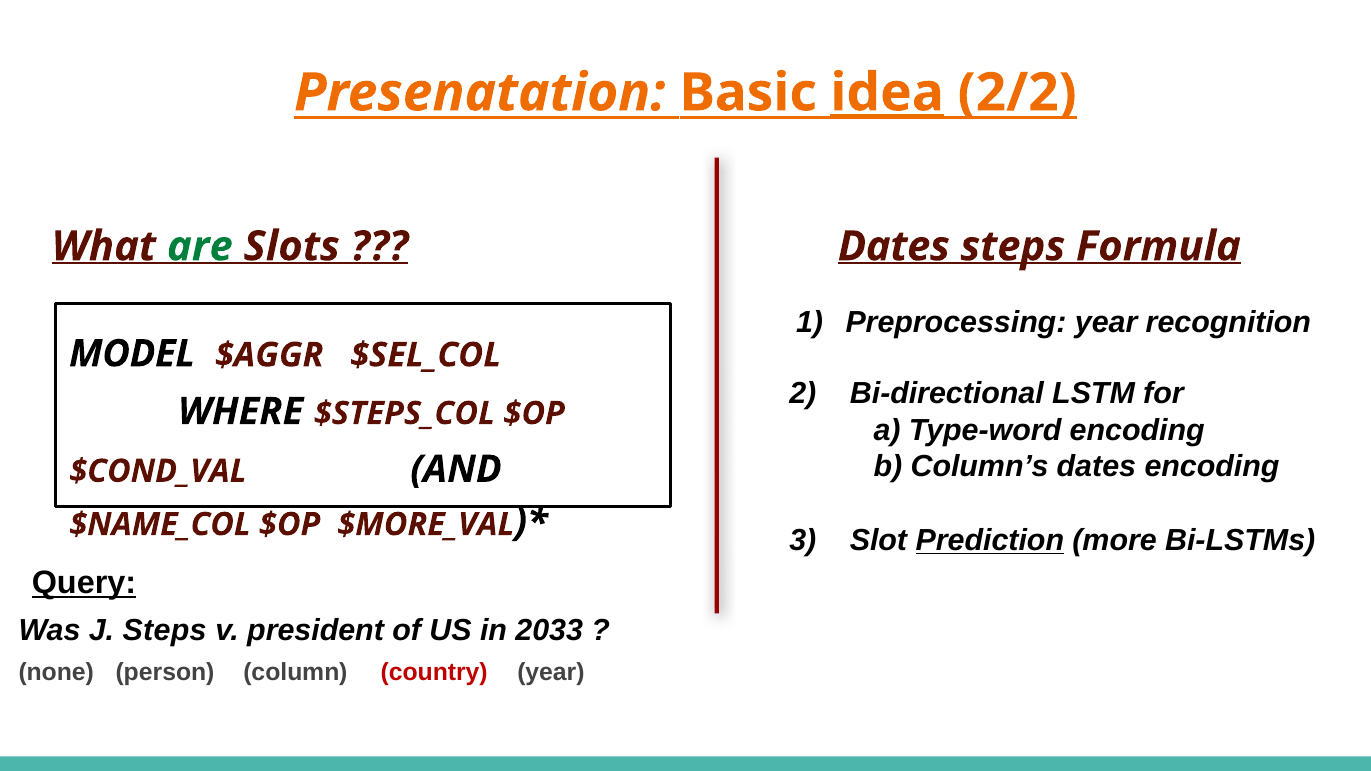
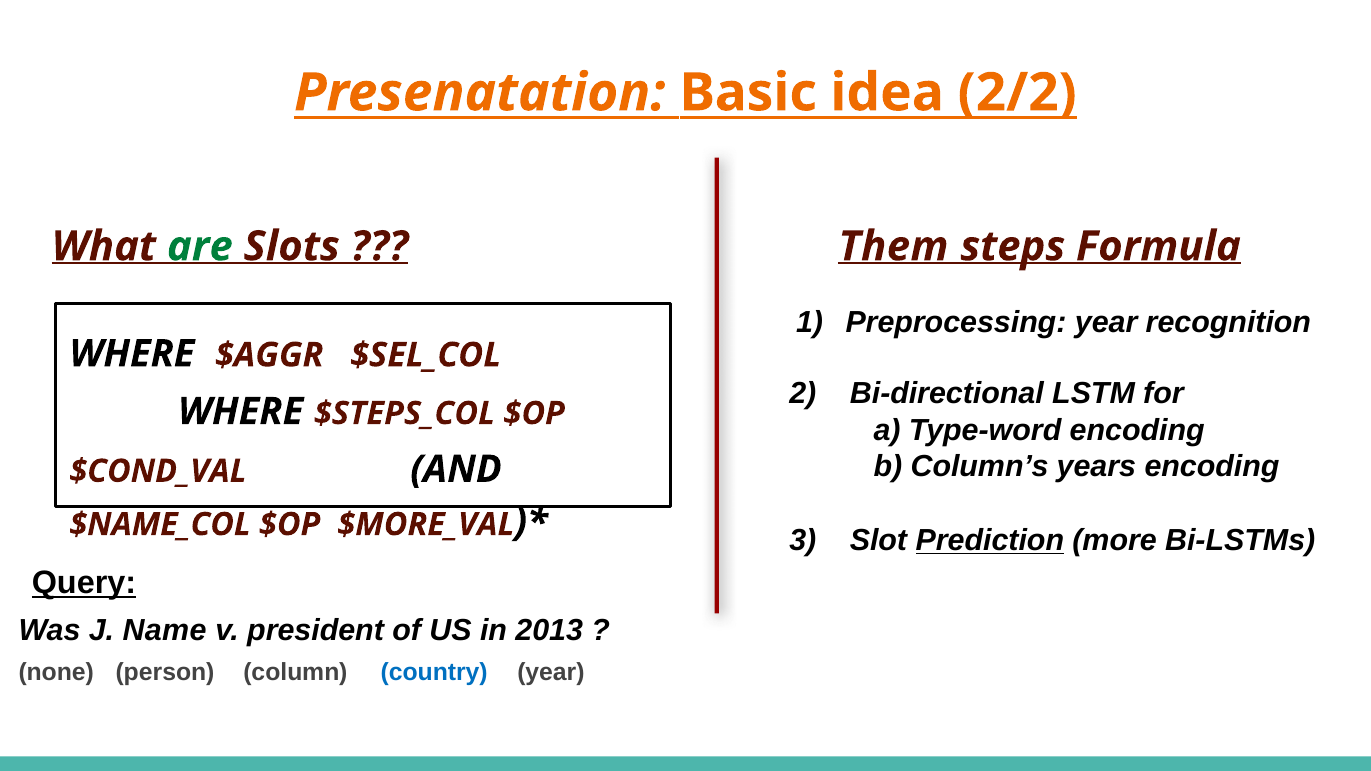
idea underline: present -> none
Dates at (894, 247): Dates -> Them
MODEL at (132, 354): MODEL -> WHERE
Column’s dates: dates -> years
J Steps: Steps -> Name
2033: 2033 -> 2013
country colour: red -> blue
